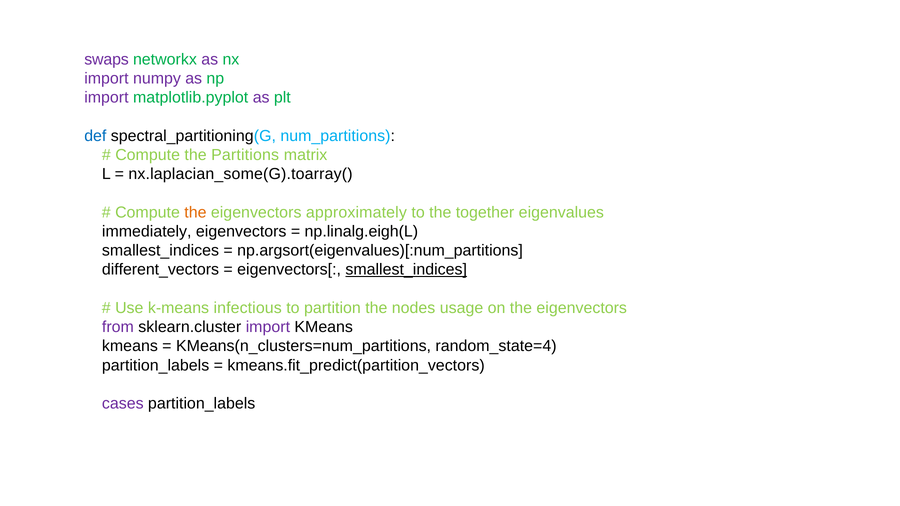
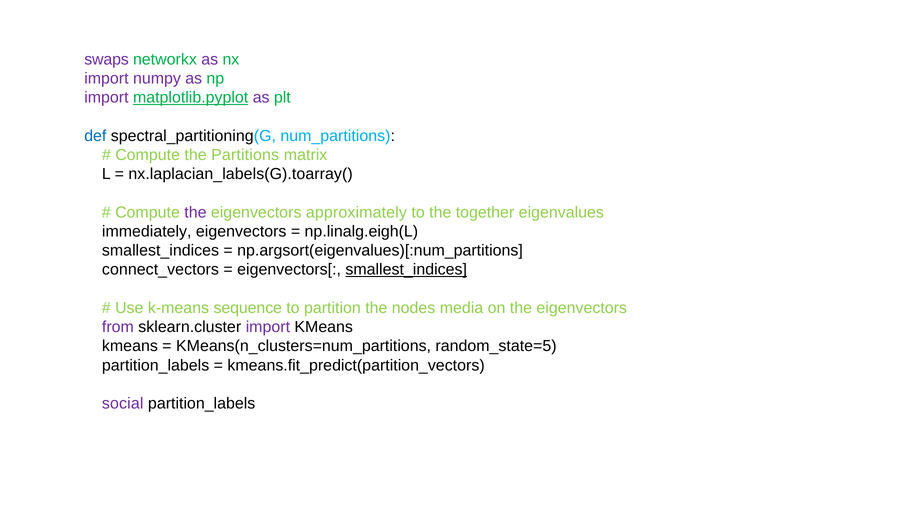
matplotlib.pyplot underline: none -> present
nx.laplacian_some(G).toarray(: nx.laplacian_some(G).toarray( -> nx.laplacian_labels(G).toarray(
the at (195, 212) colour: orange -> purple
different_vectors: different_vectors -> connect_vectors
infectious: infectious -> sequence
usage: usage -> media
random_state=4: random_state=4 -> random_state=5
cases: cases -> social
